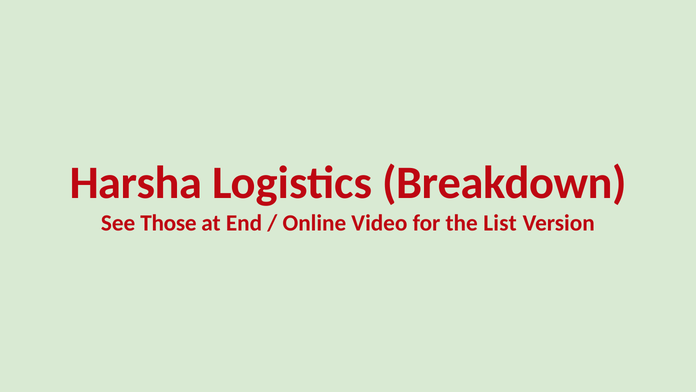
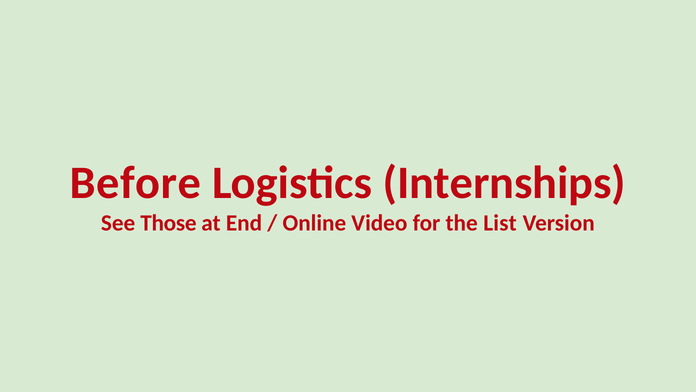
Harsha: Harsha -> Before
Breakdown: Breakdown -> Internships
